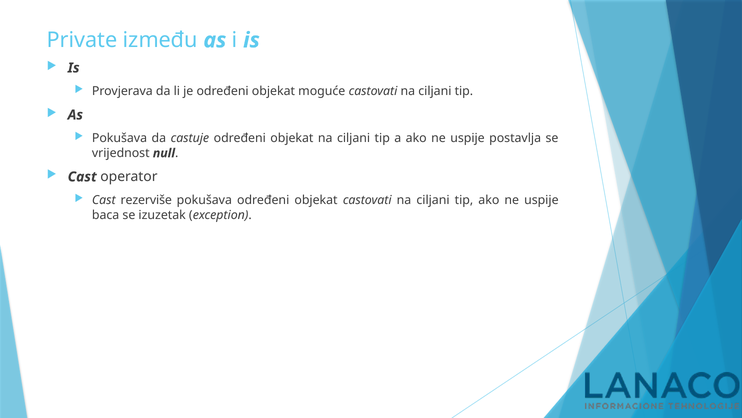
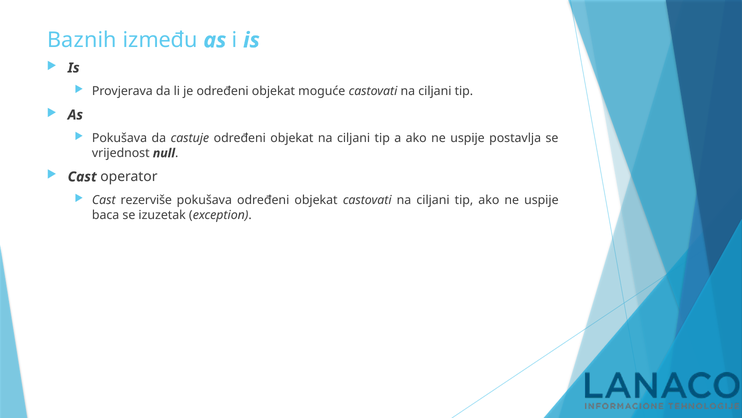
Private: Private -> Baznih
